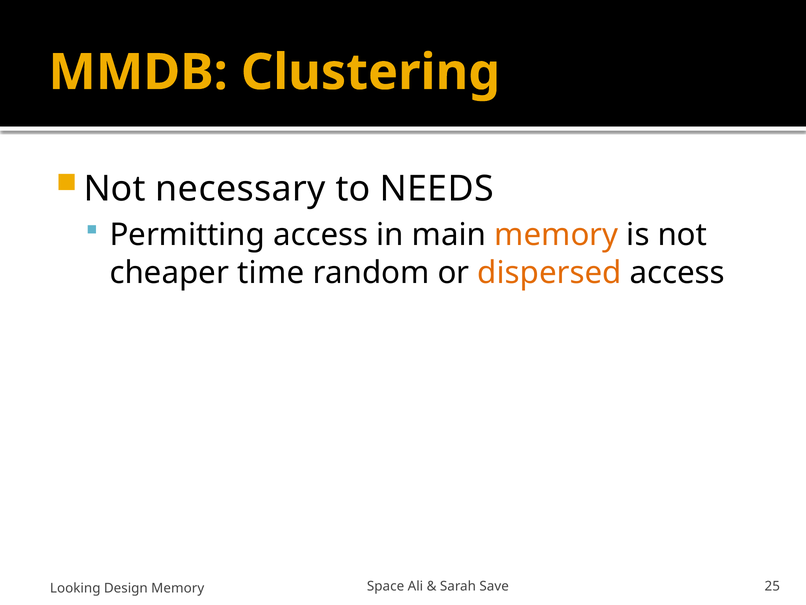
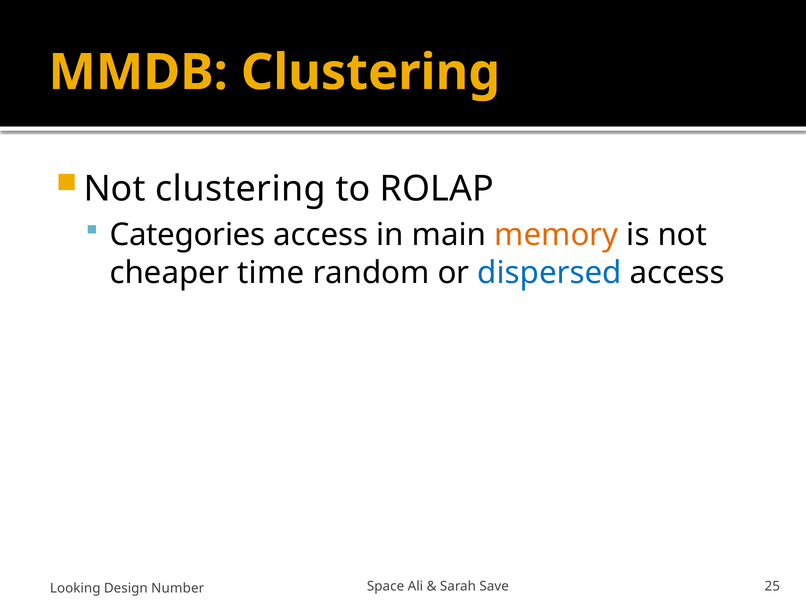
Not necessary: necessary -> clustering
NEEDS: NEEDS -> ROLAP
Permitting: Permitting -> Categories
dispersed colour: orange -> blue
Design Memory: Memory -> Number
